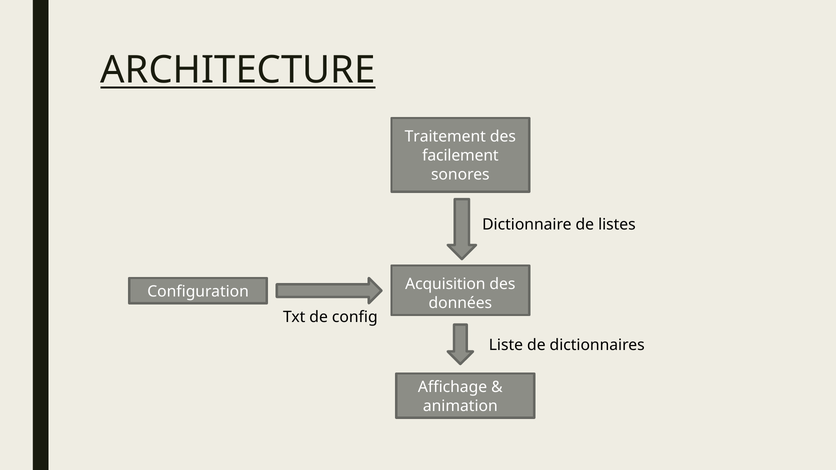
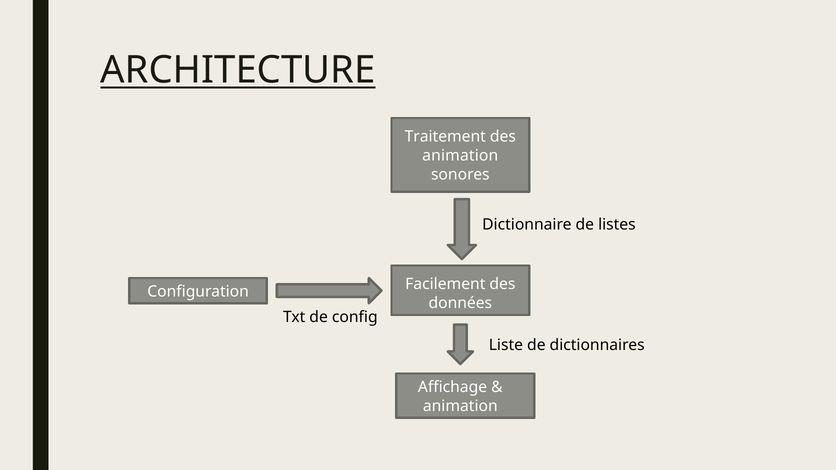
facilement at (460, 156): facilement -> animation
Acquisition: Acquisition -> Facilement
